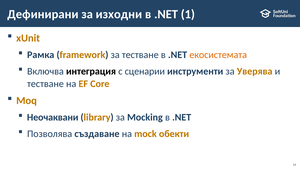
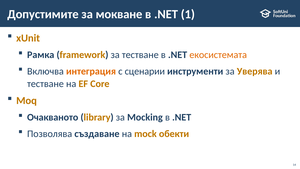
Дефинирани: Дефинирани -> Допустимите
изходни: изходни -> мокване
интеграция colour: black -> orange
Неочаквани: Неочаквани -> Очакваното
